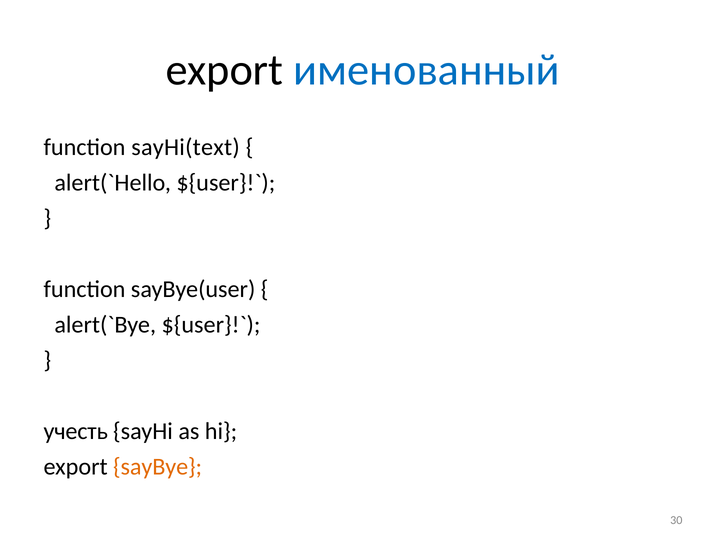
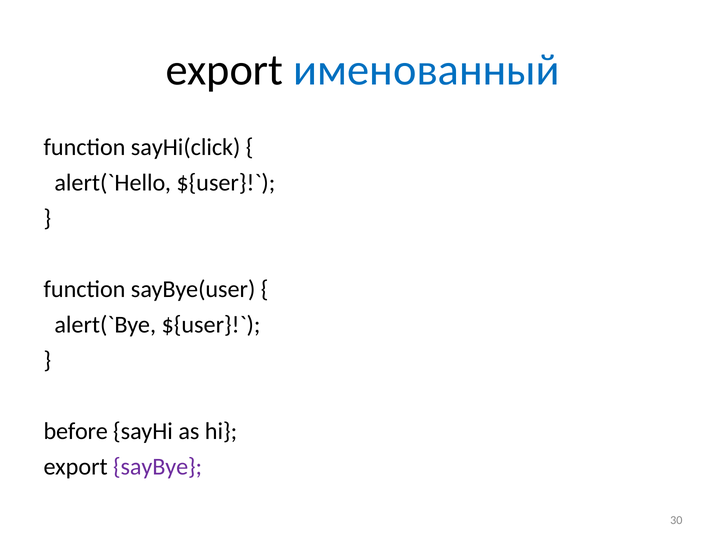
sayHi(text: sayHi(text -> sayHi(click
учесть: учесть -> before
sayBye colour: orange -> purple
